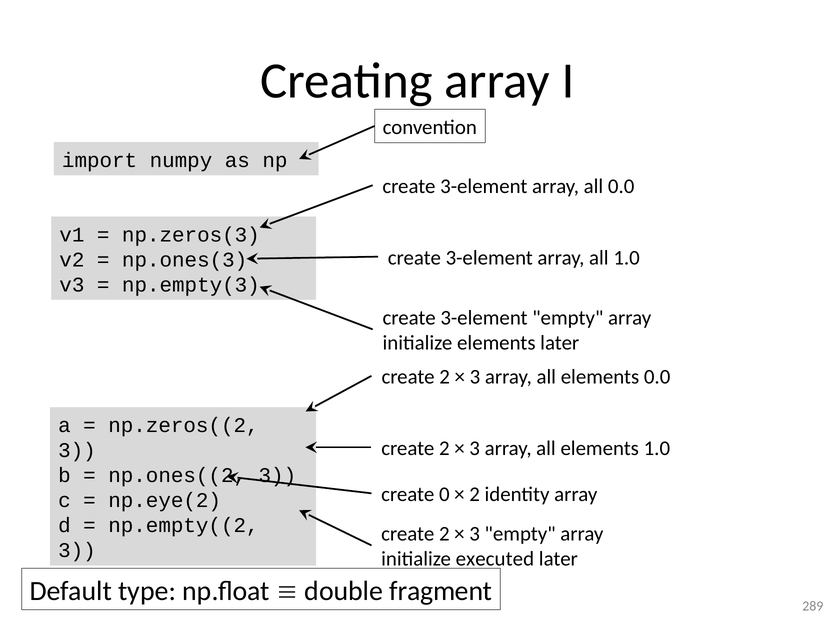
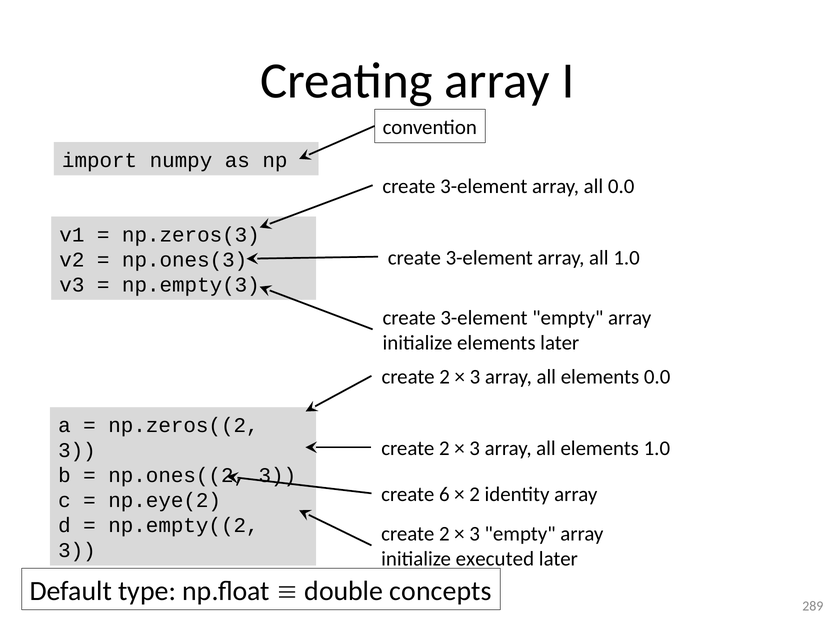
0: 0 -> 6
fragment: fragment -> concepts
